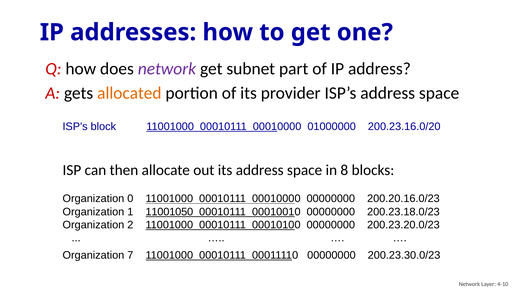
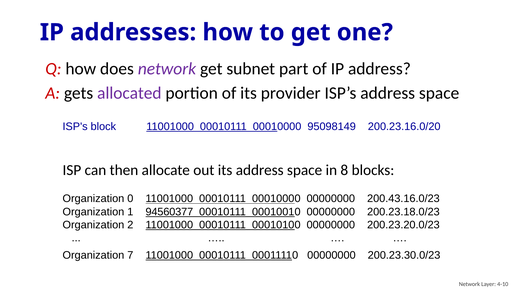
allocated colour: orange -> purple
01000000: 01000000 -> 95098149
200.20.16.0/23: 200.20.16.0/23 -> 200.43.16.0/23
11001050: 11001050 -> 94560377
